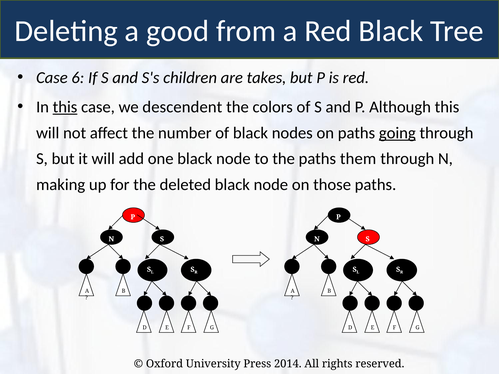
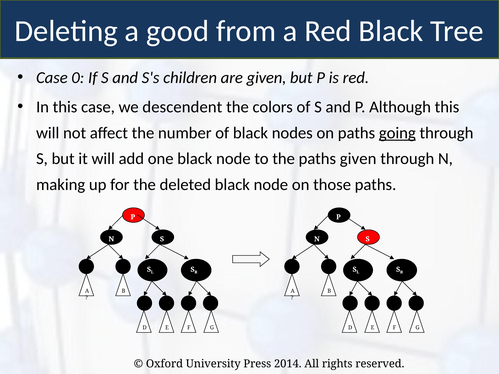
6: 6 -> 0
are takes: takes -> given
this at (65, 107) underline: present -> none
paths them: them -> given
